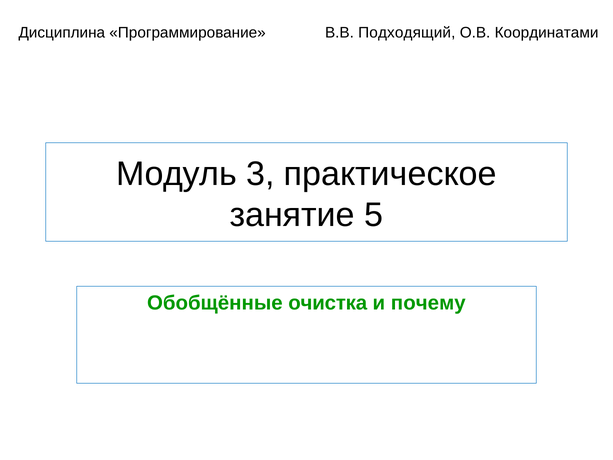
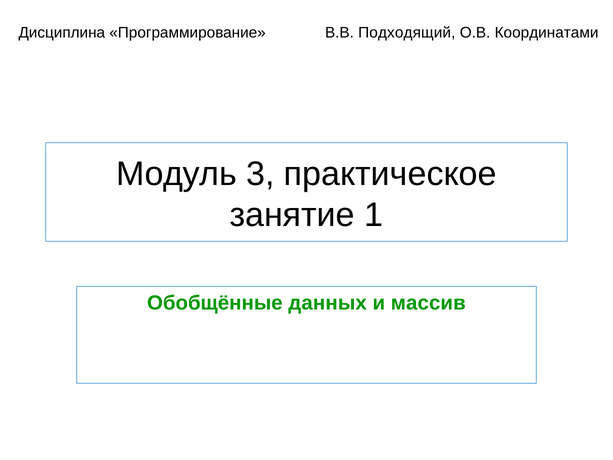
5: 5 -> 1
очистка: очистка -> данных
почему: почему -> массив
